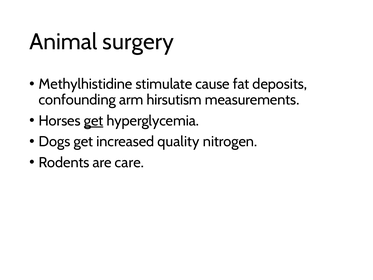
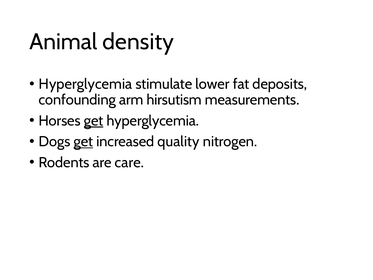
surgery: surgery -> density
Methylhistidine at (86, 84): Methylhistidine -> Hyperglycemia
cause: cause -> lower
get at (83, 141) underline: none -> present
